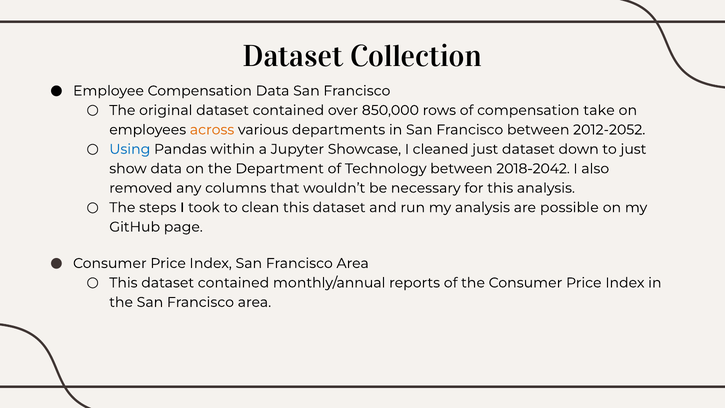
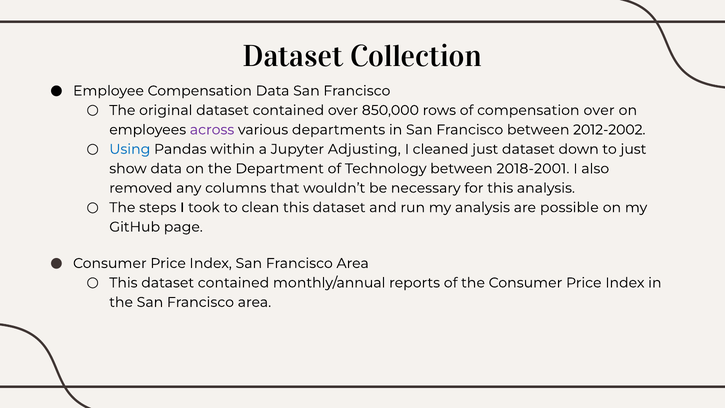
compensation take: take -> over
across colour: orange -> purple
2012-2052: 2012-2052 -> 2012-2002
Showcase: Showcase -> Adjusting
2018-2042: 2018-2042 -> 2018-2001
